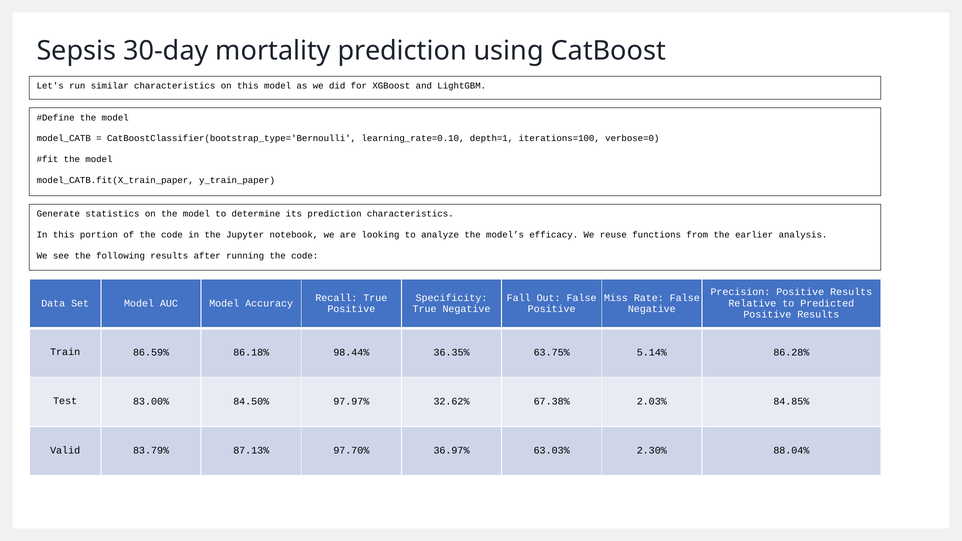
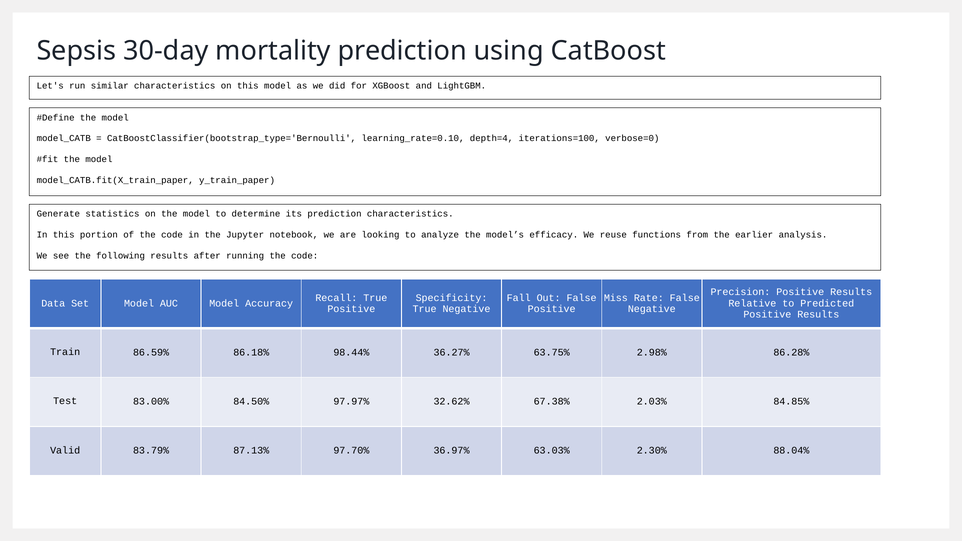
depth=1: depth=1 -> depth=4
36.35%: 36.35% -> 36.27%
5.14%: 5.14% -> 2.98%
